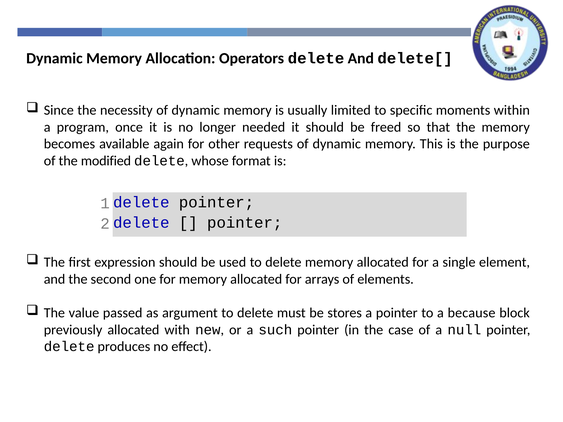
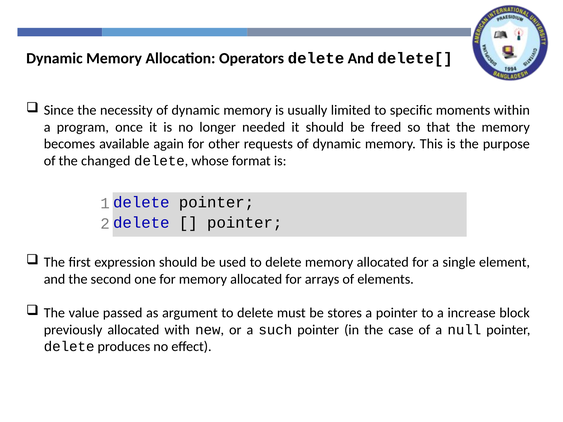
modified: modified -> changed
because: because -> increase
